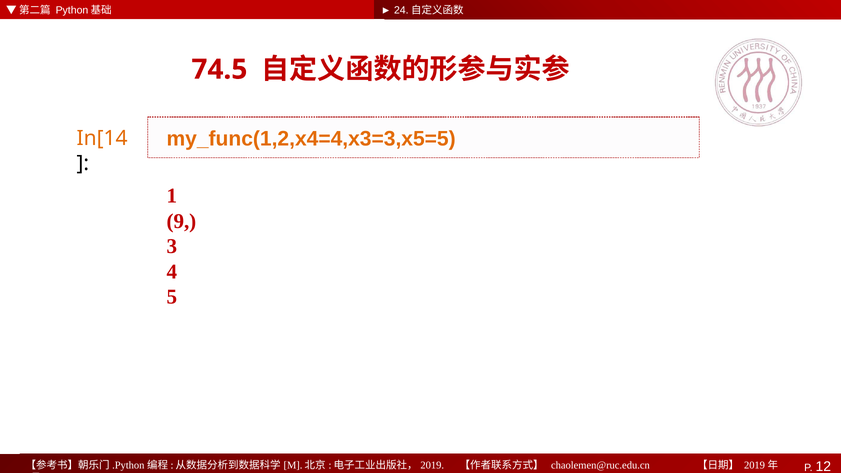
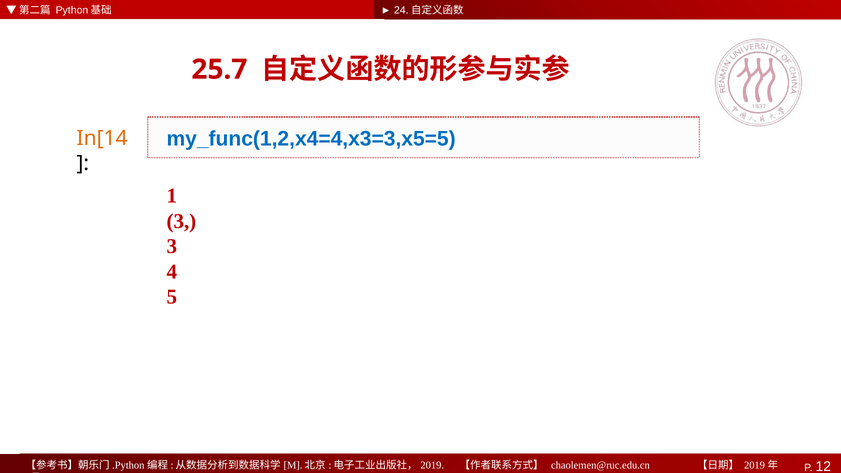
74.5: 74.5 -> 25.7
my_func(1,2,x4=4,x3=3,x5=5 colour: orange -> blue
9 at (181, 221): 9 -> 3
